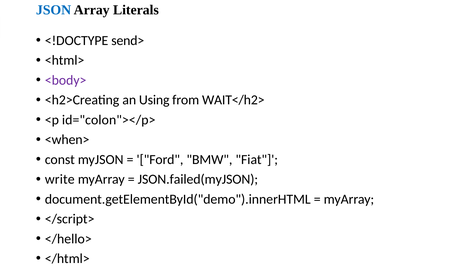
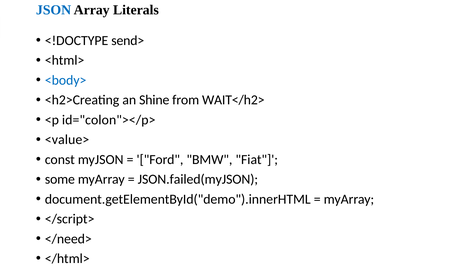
<body> colour: purple -> blue
Using: Using -> Shine
<when>: <when> -> <value>
write: write -> some
</hello>: </hello> -> </need>
